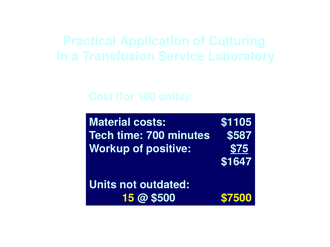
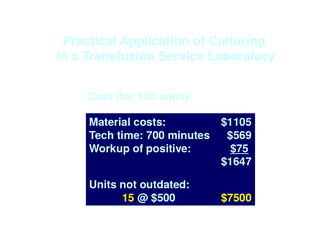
$587: $587 -> $569
